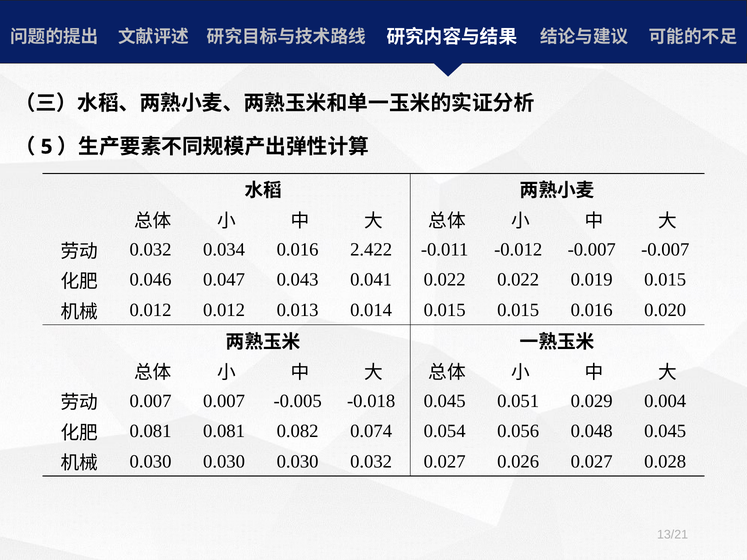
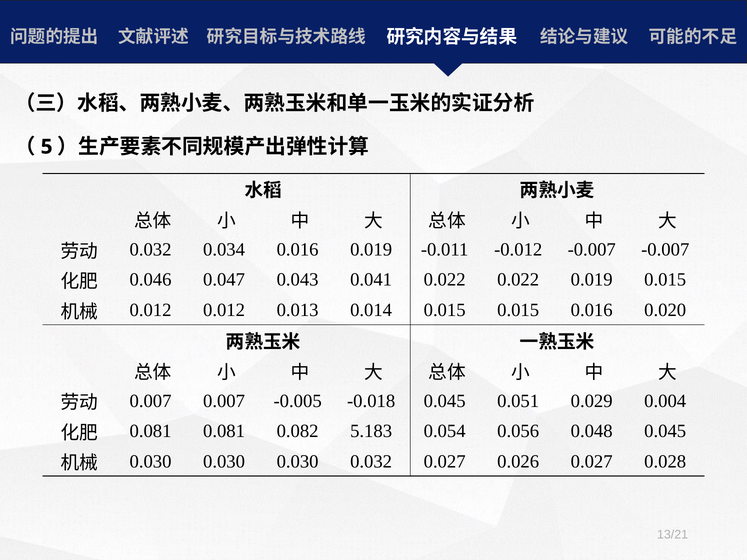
0.016 2.422: 2.422 -> 0.019
0.074: 0.074 -> 5.183
